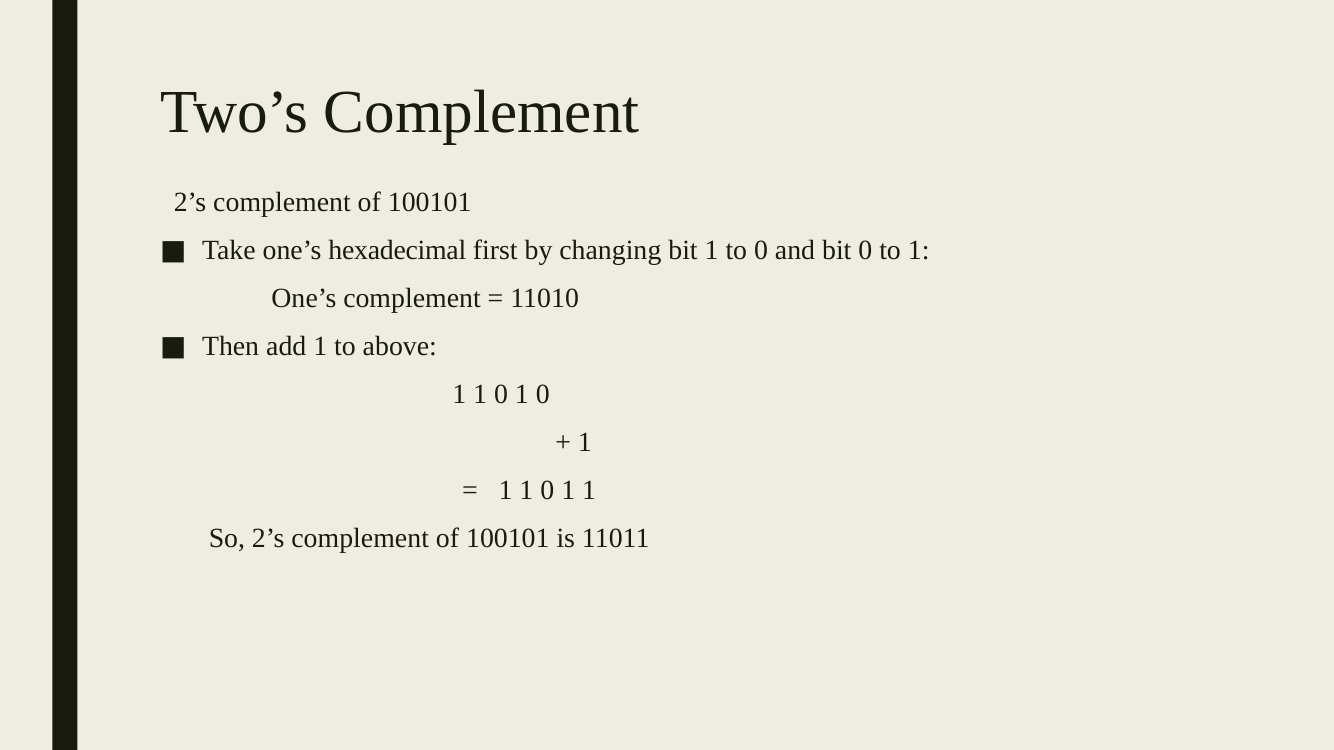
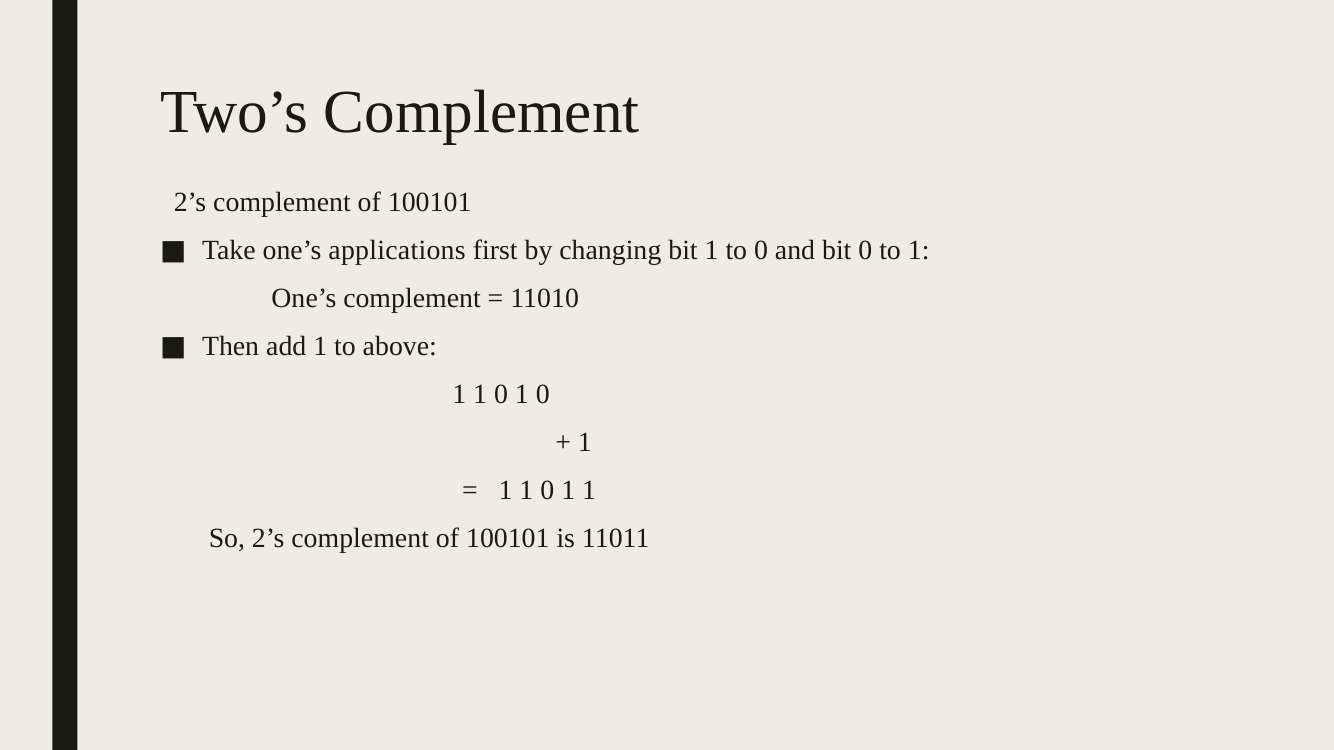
hexadecimal: hexadecimal -> applications
